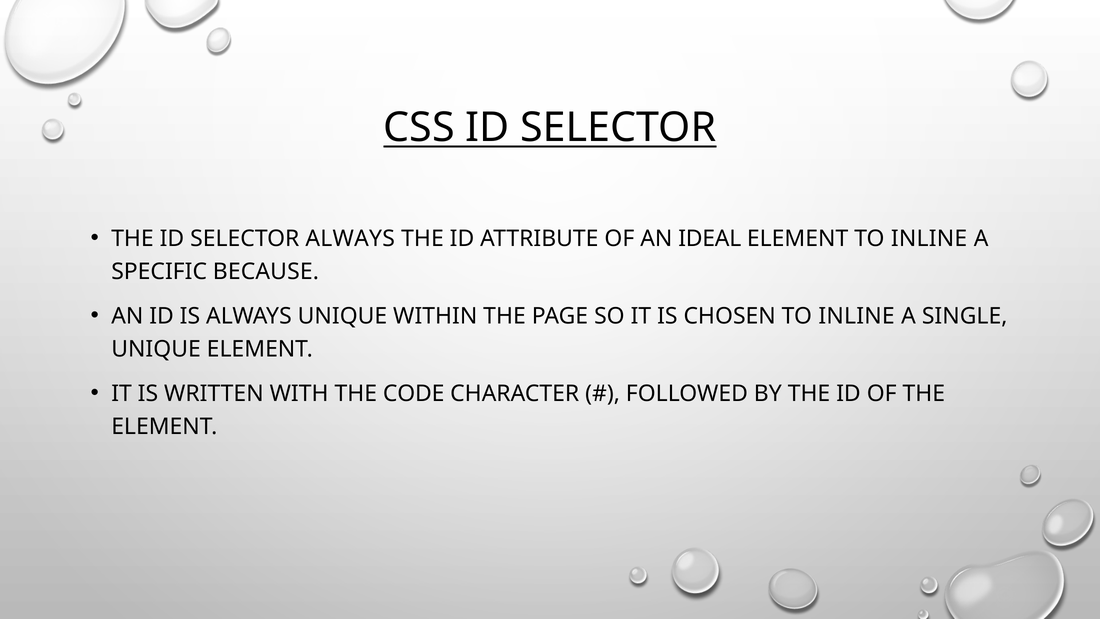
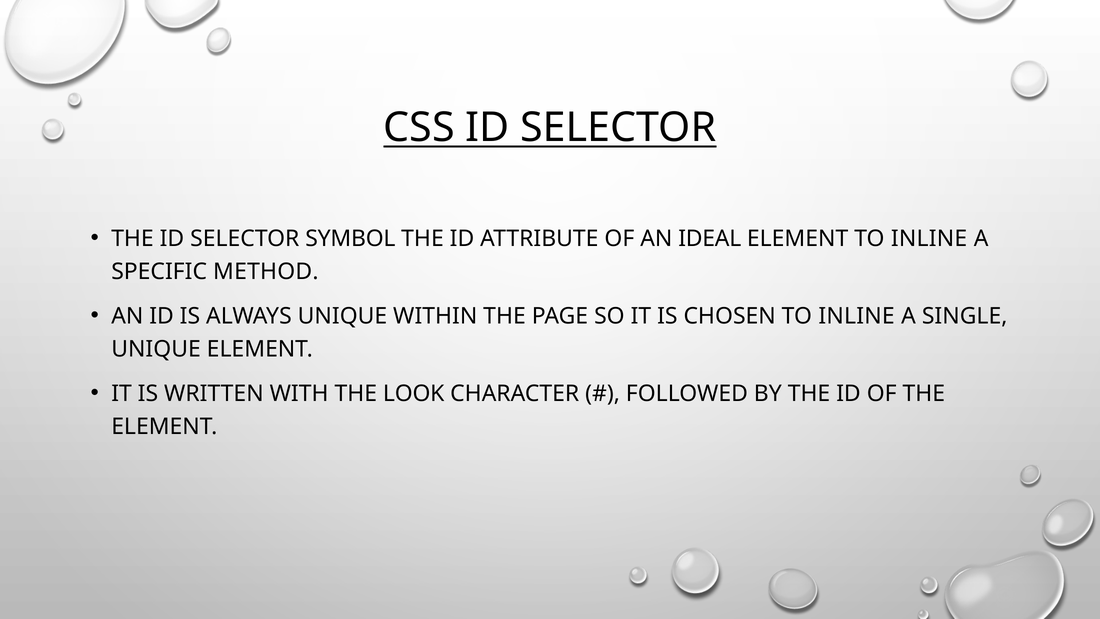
SELECTOR ALWAYS: ALWAYS -> SYMBOL
BECAUSE: BECAUSE -> METHOD
CODE: CODE -> LOOK
